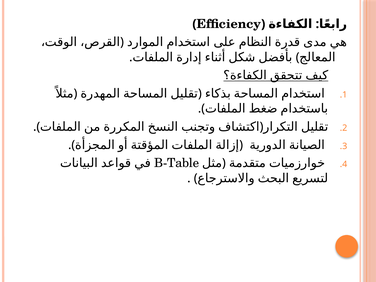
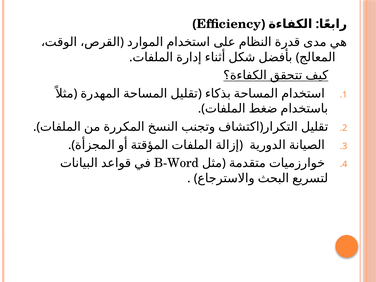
B-Table: B-Table -> B-Word
